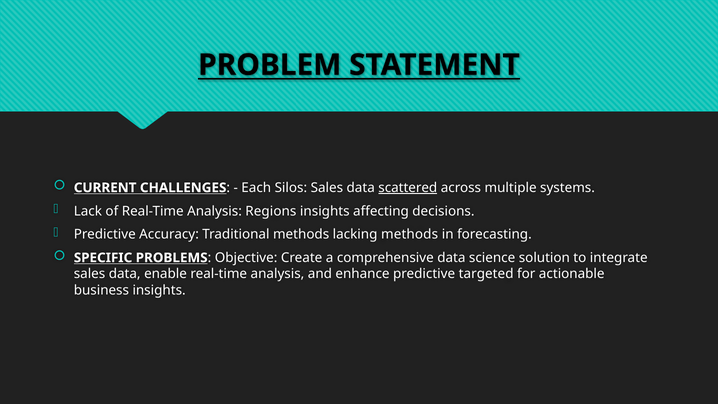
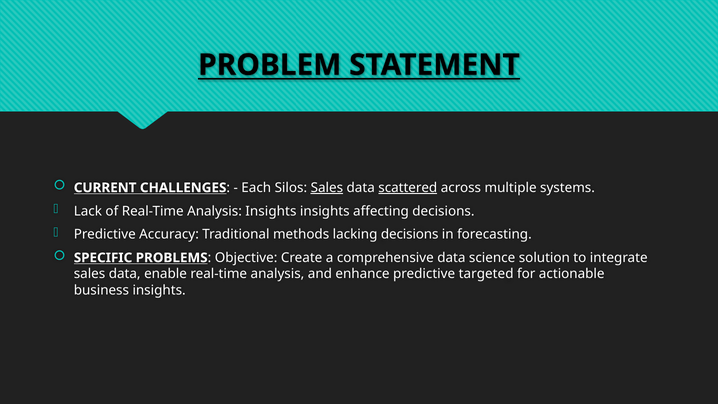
Sales at (327, 188) underline: none -> present
Analysis Regions: Regions -> Insights
lacking methods: methods -> decisions
